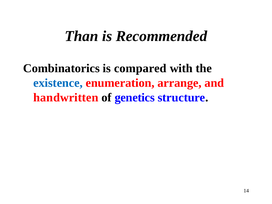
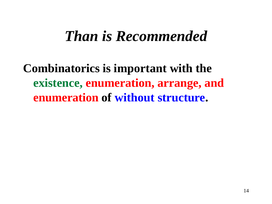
compared: compared -> important
existence colour: blue -> green
handwritten at (66, 97): handwritten -> enumeration
genetics: genetics -> without
